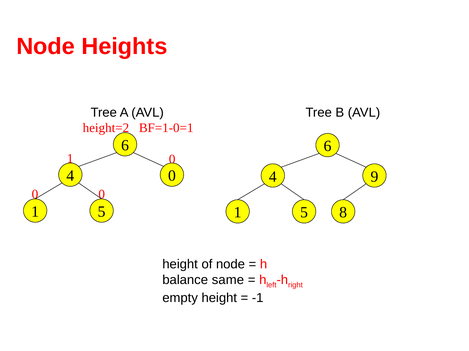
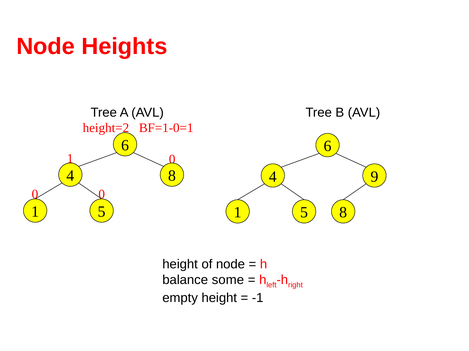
4 0: 0 -> 8
same: same -> some
